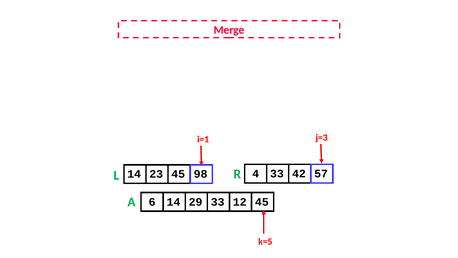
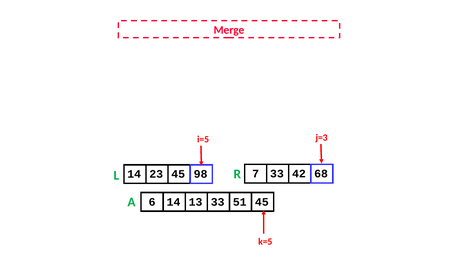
i=1: i=1 -> i=5
4: 4 -> 7
57: 57 -> 68
29: 29 -> 13
12: 12 -> 51
